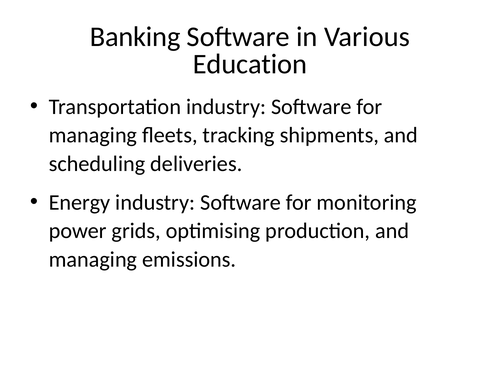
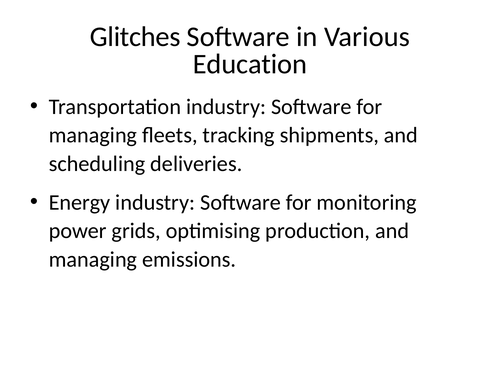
Banking: Banking -> Glitches
